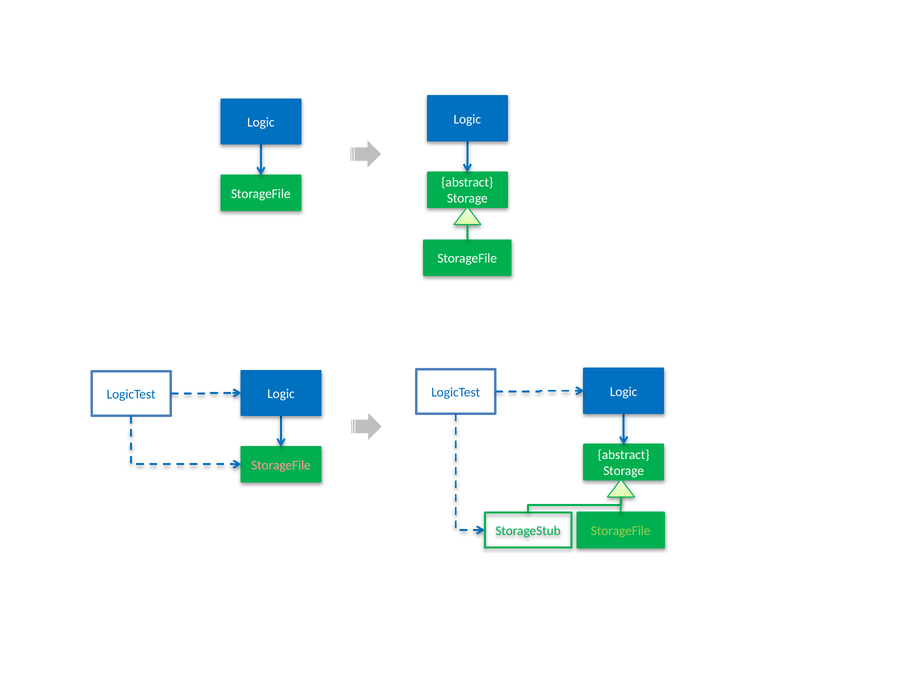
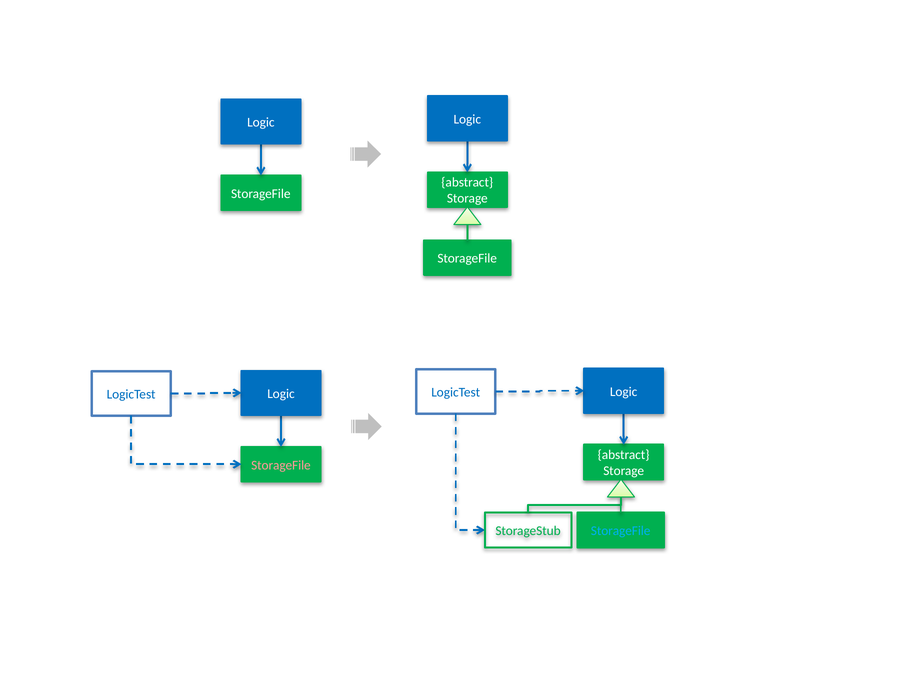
StorageFile at (621, 531) colour: light green -> light blue
